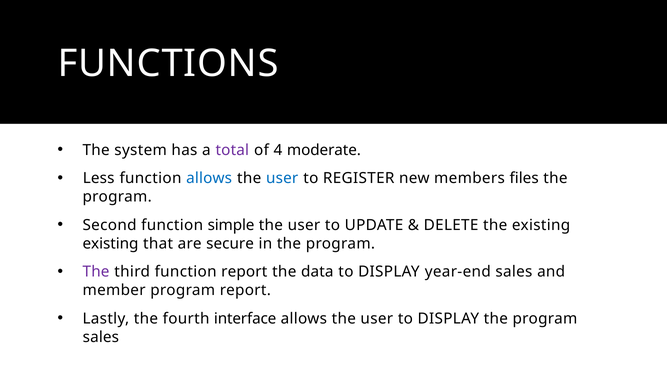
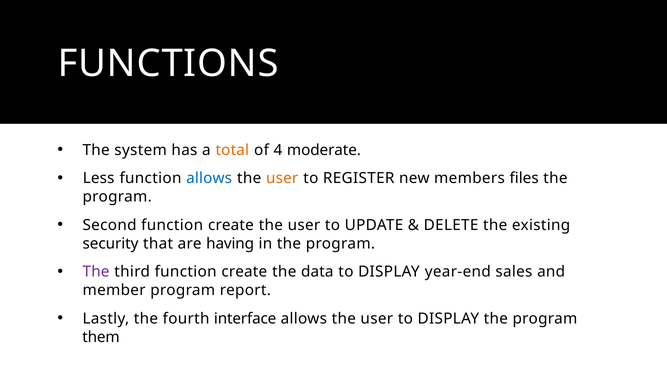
total colour: purple -> orange
user at (282, 178) colour: blue -> orange
Second function simple: simple -> create
existing at (111, 244): existing -> security
secure: secure -> having
third function report: report -> create
sales at (101, 337): sales -> them
